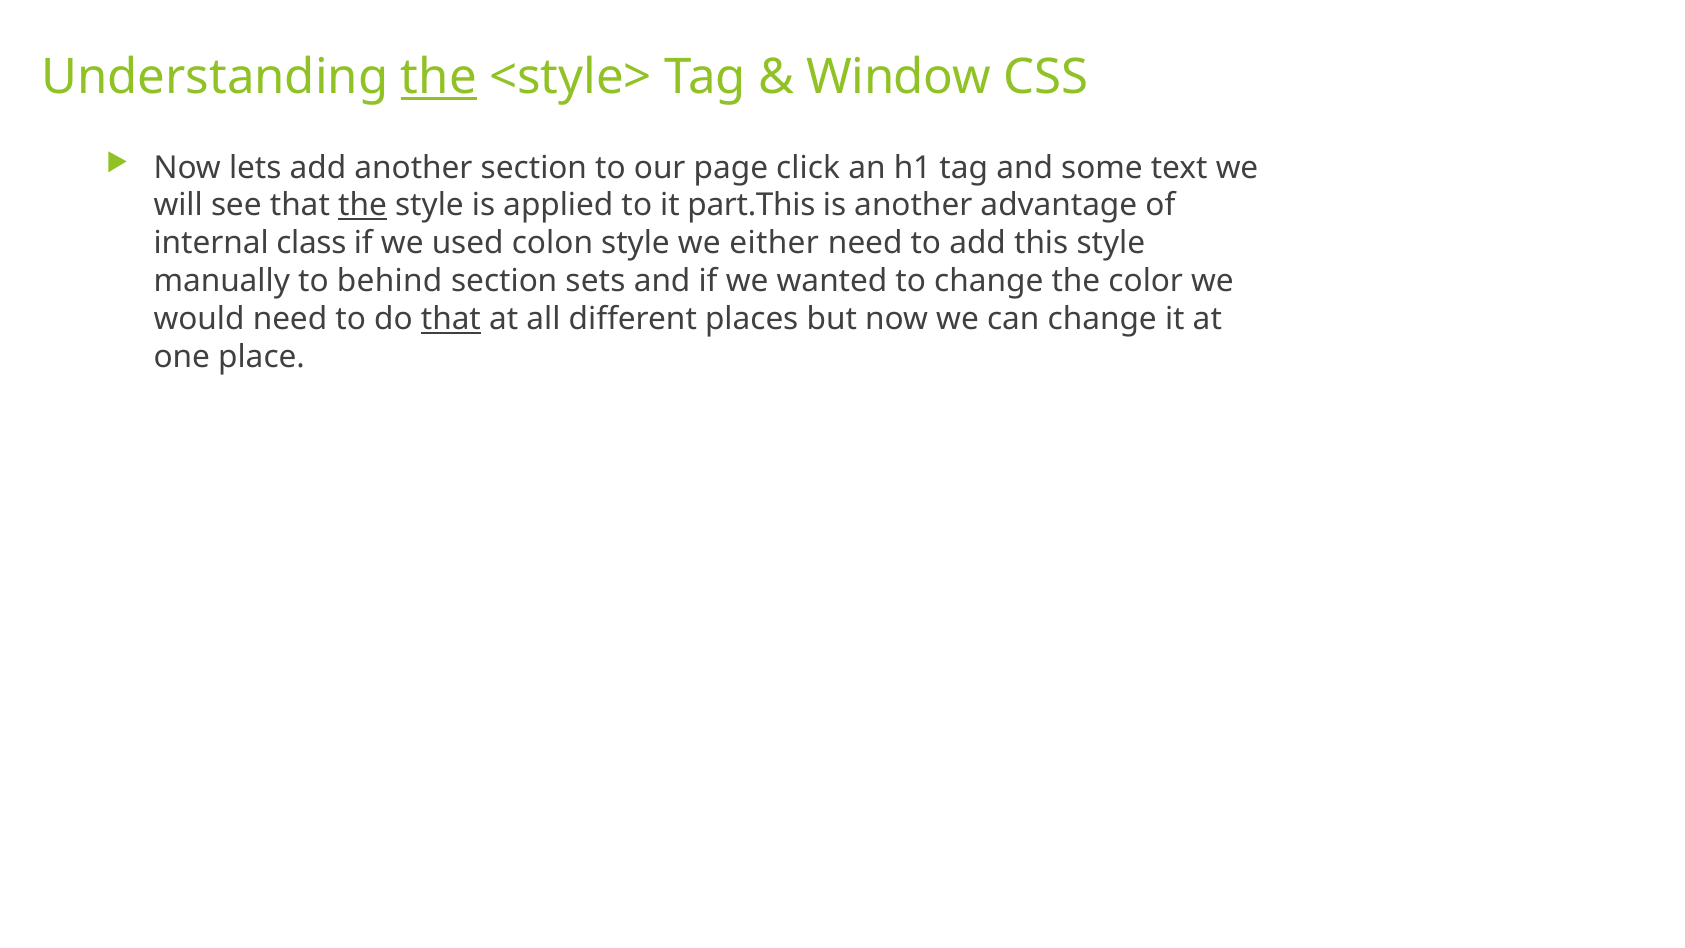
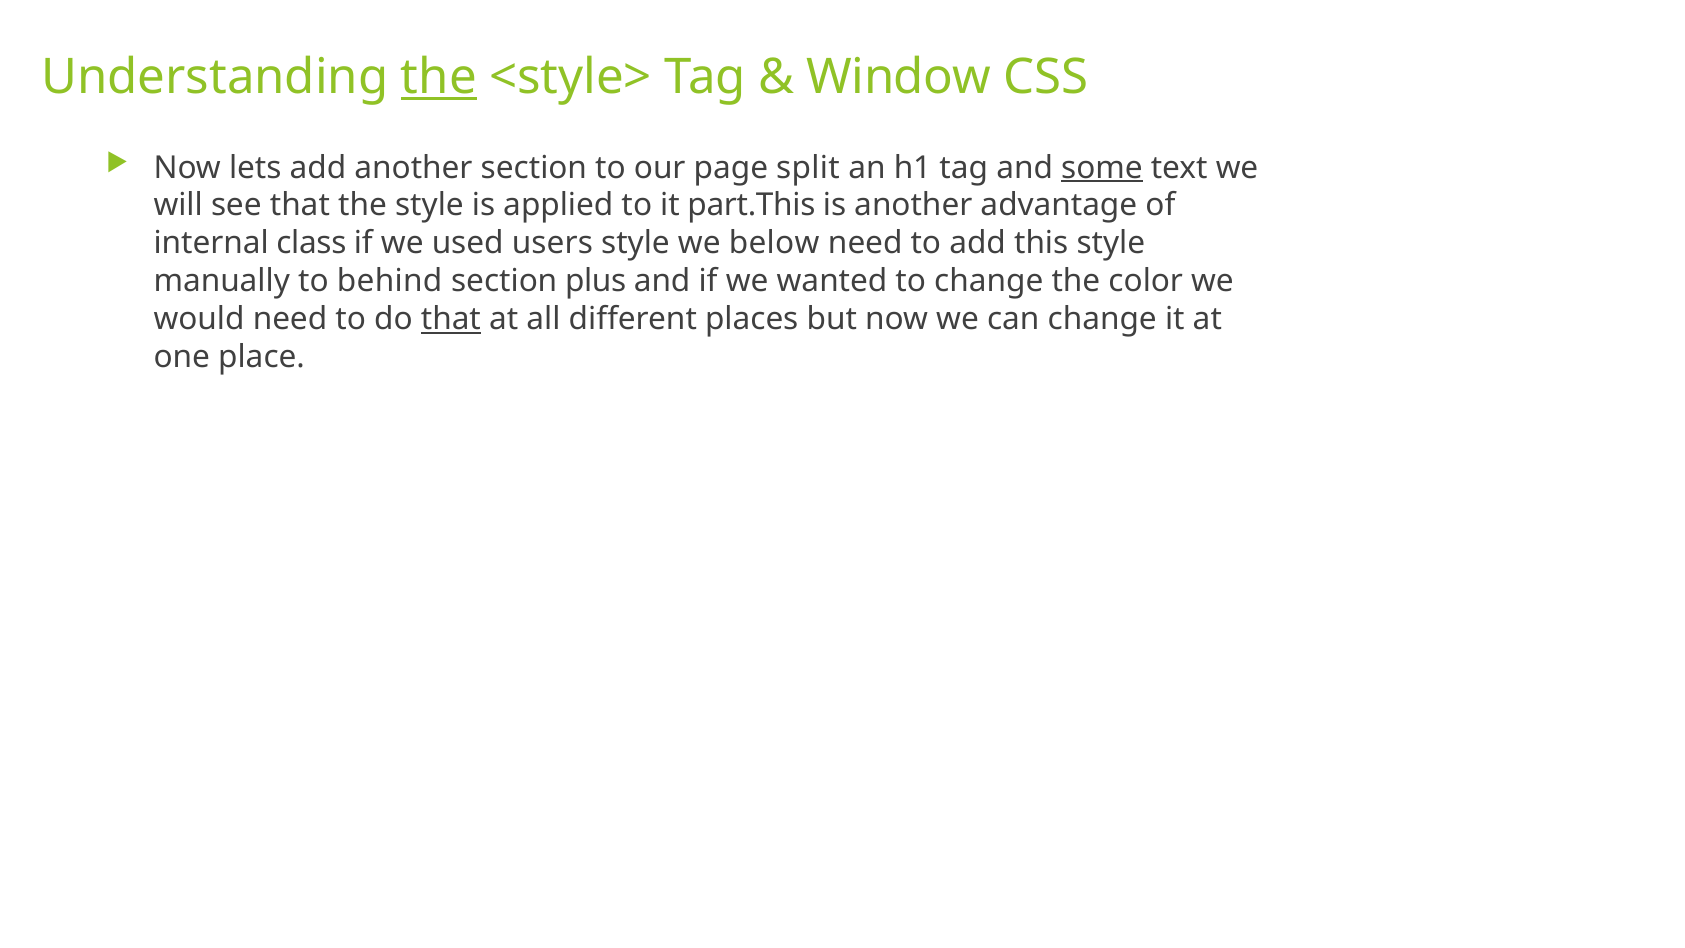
click: click -> split
some underline: none -> present
the at (363, 205) underline: present -> none
colon: colon -> users
either: either -> below
sets: sets -> plus
